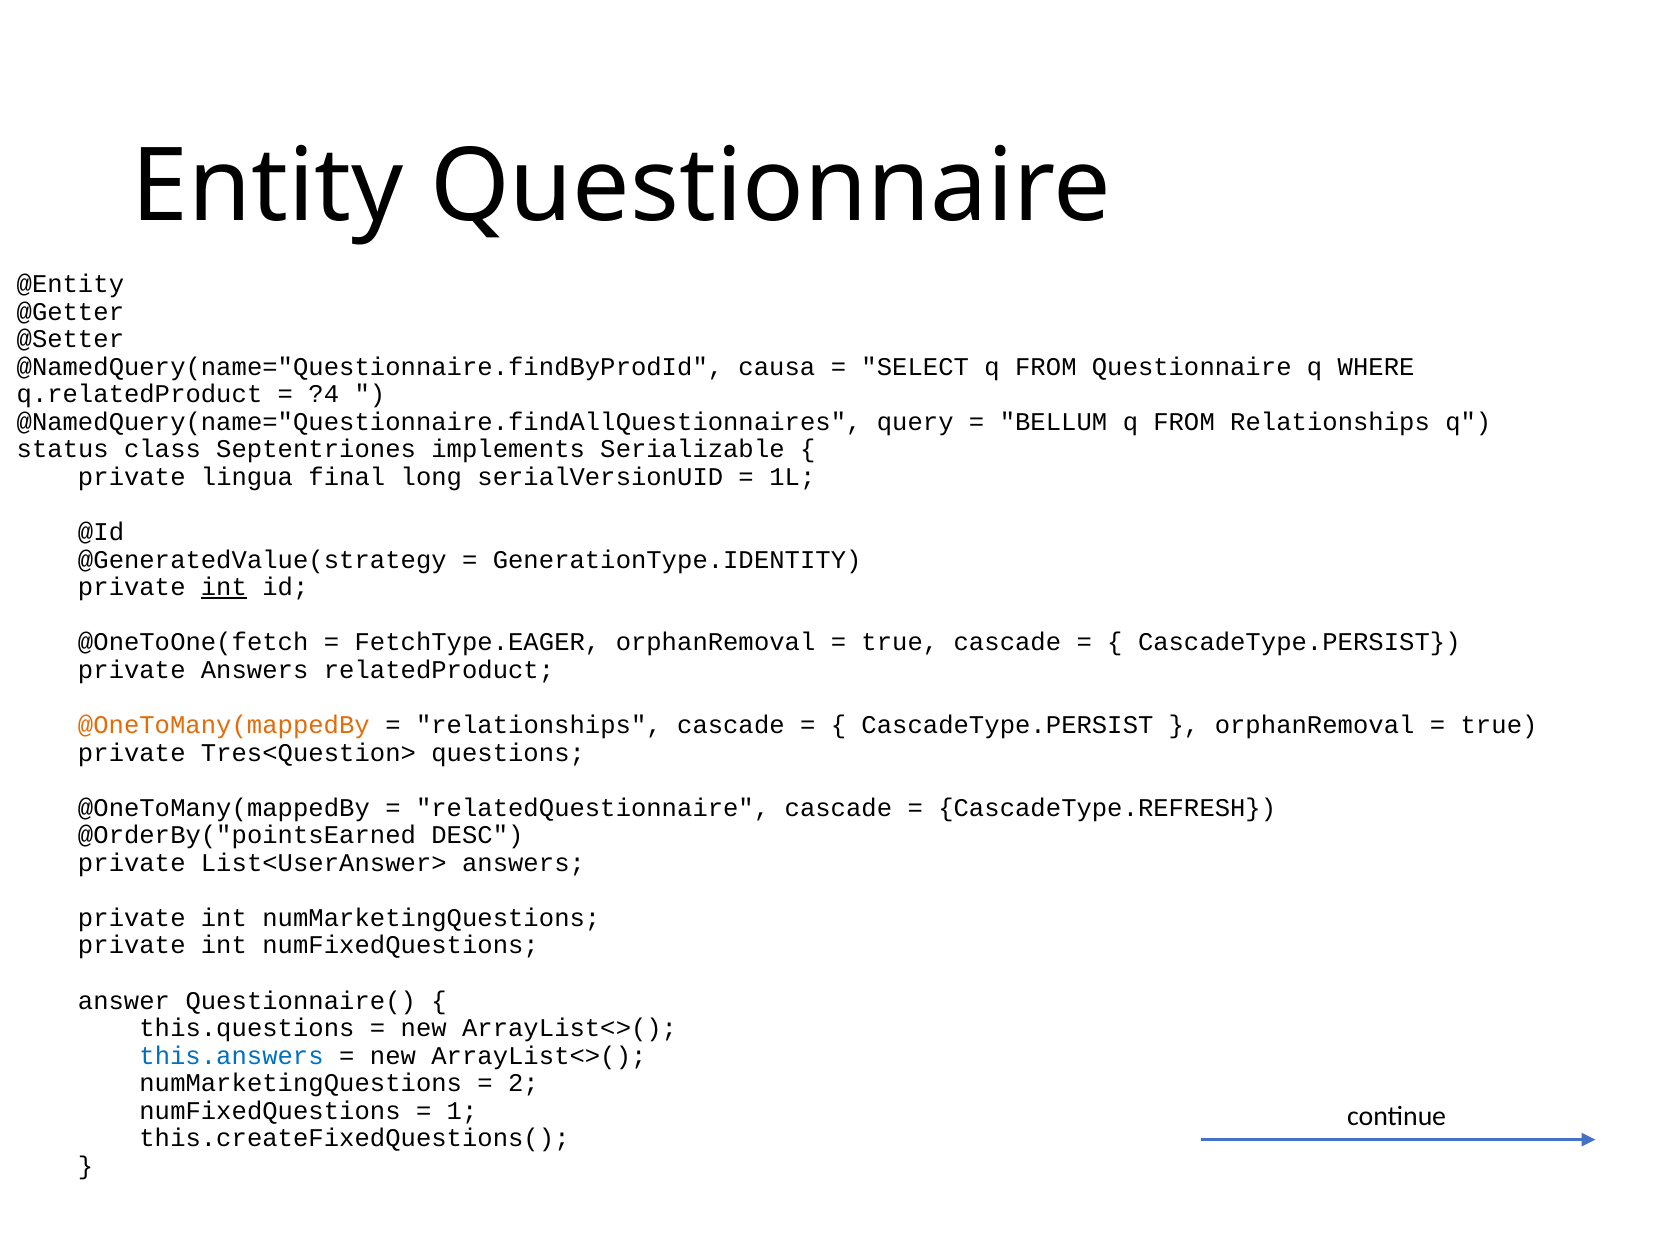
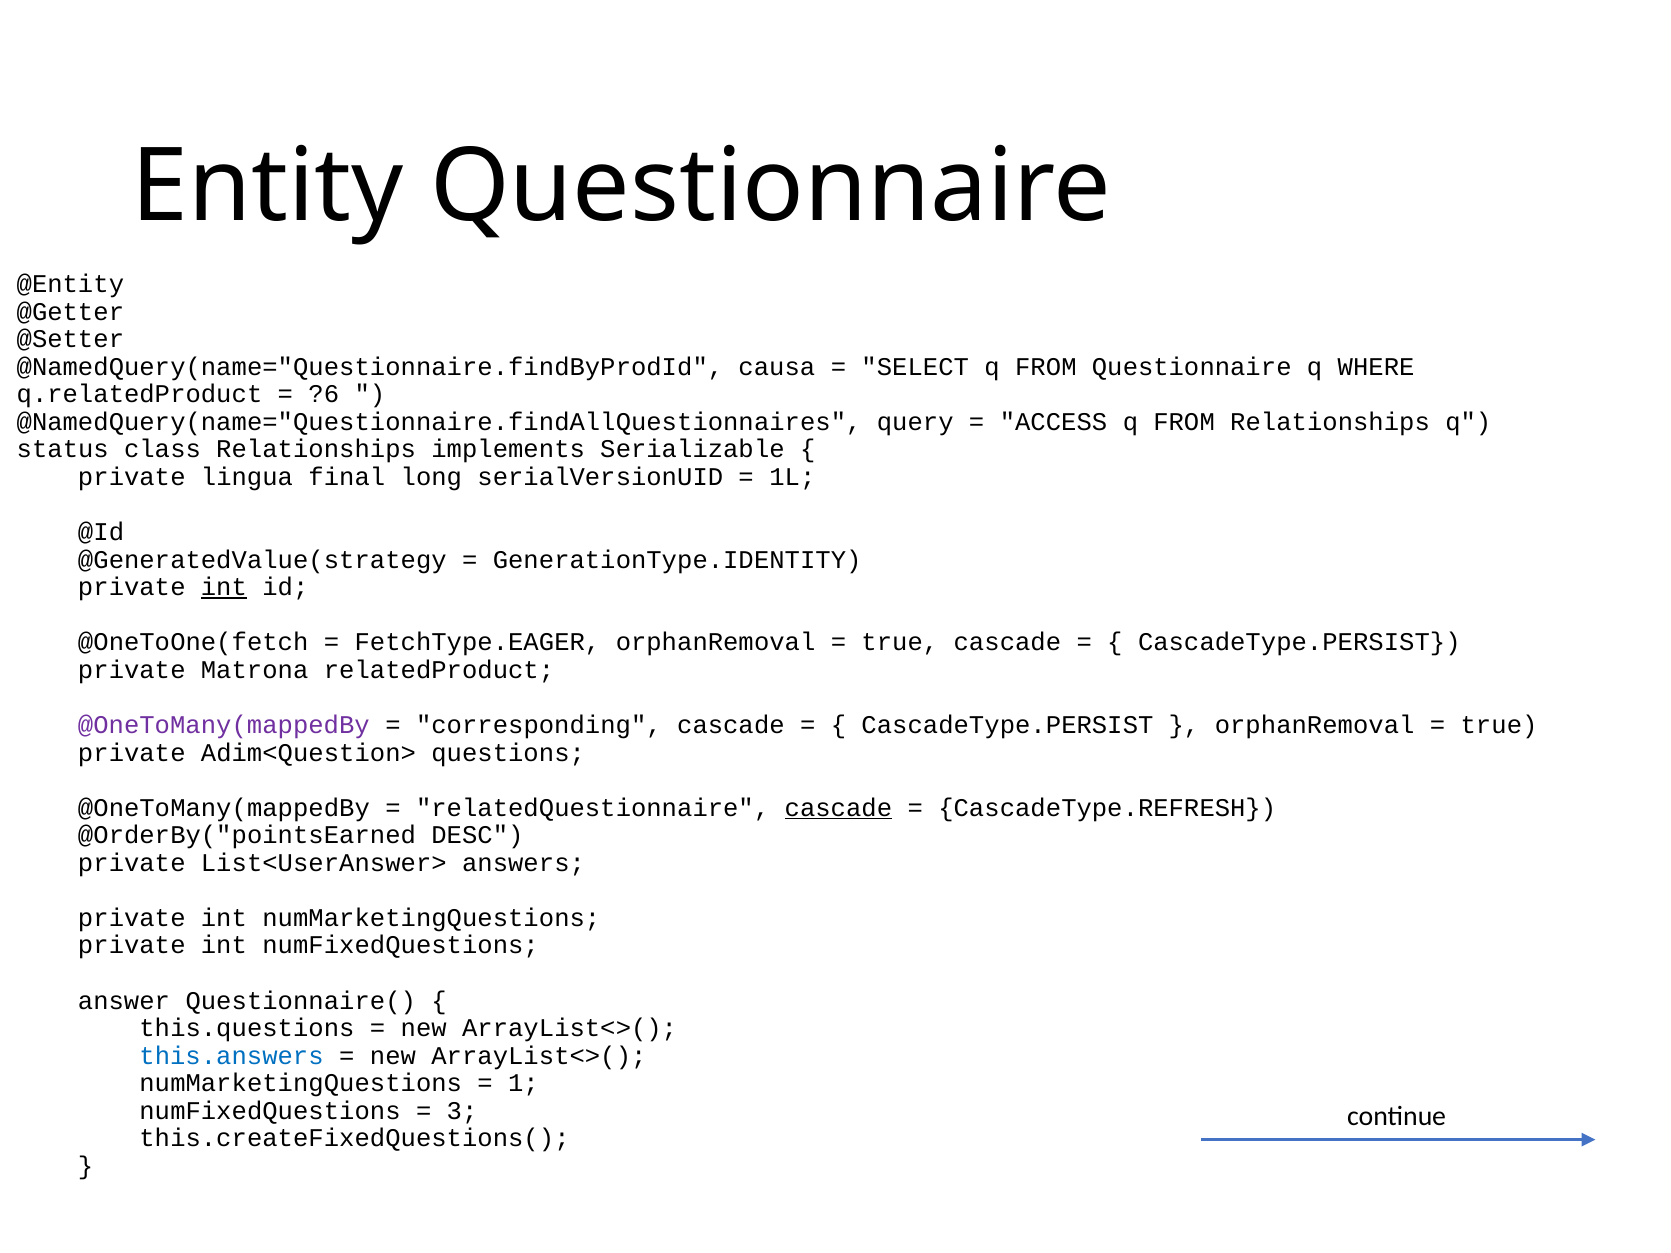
?4: ?4 -> ?6
BELLUM: BELLUM -> ACCESS
class Septentriones: Septentriones -> Relationships
private Answers: Answers -> Matrona
@OneToMany(mappedBy at (224, 725) colour: orange -> purple
relationships at (539, 725): relationships -> corresponding
Tres<Question>: Tres<Question> -> Adim<Question>
cascade at (838, 808) underline: none -> present
2: 2 -> 1
1: 1 -> 3
